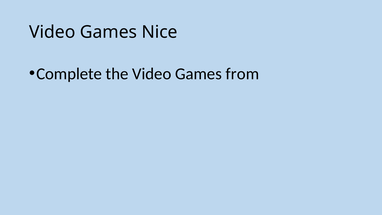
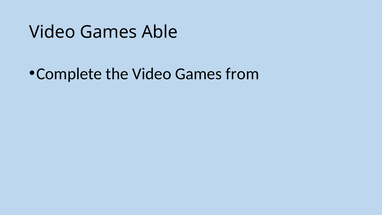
Nice: Nice -> Able
